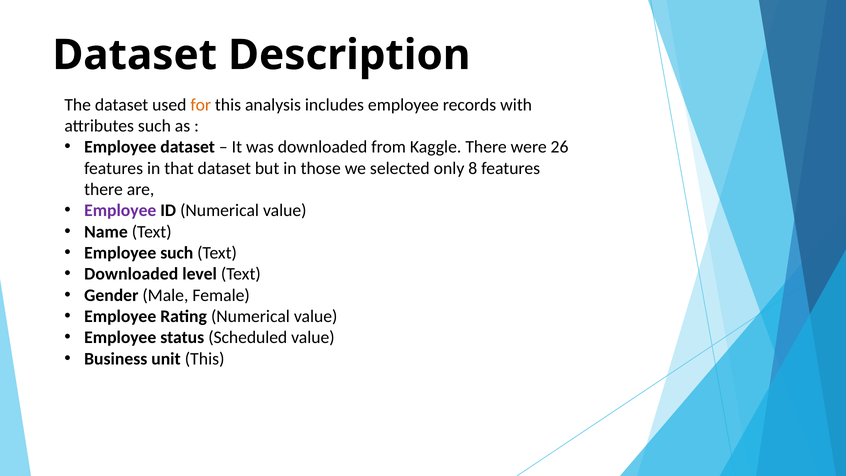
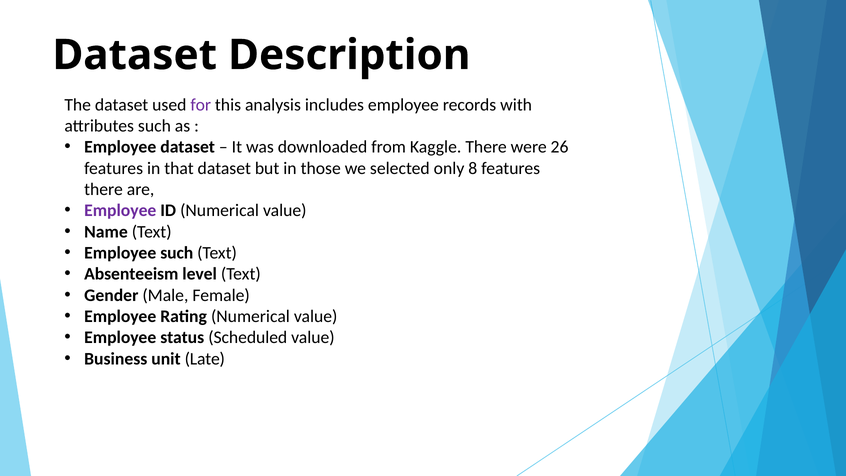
for colour: orange -> purple
Downloaded at (131, 274): Downloaded -> Absenteeism
unit This: This -> Late
